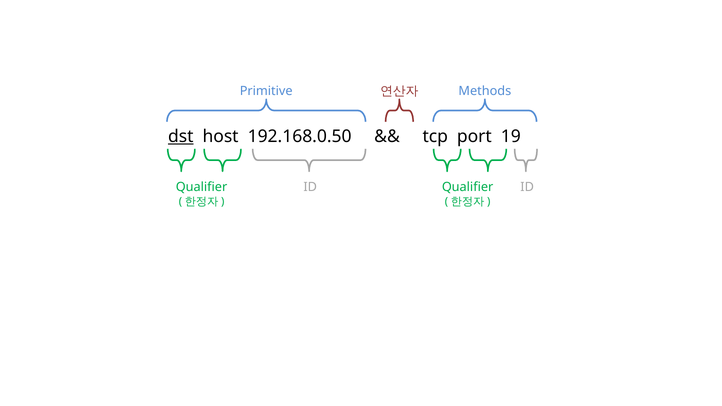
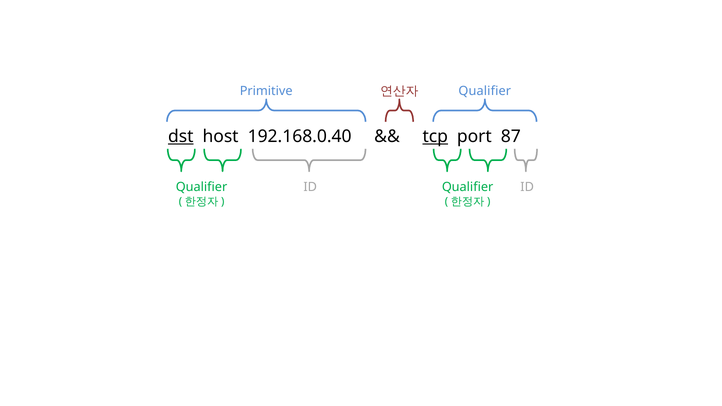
Primitive Methods: Methods -> Qualifier
192.168.0.50: 192.168.0.50 -> 192.168.0.40
tcp underline: none -> present
19: 19 -> 87
